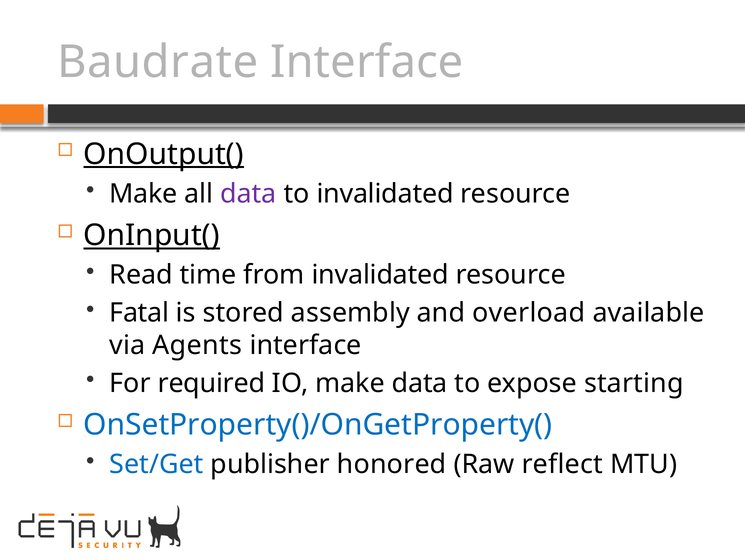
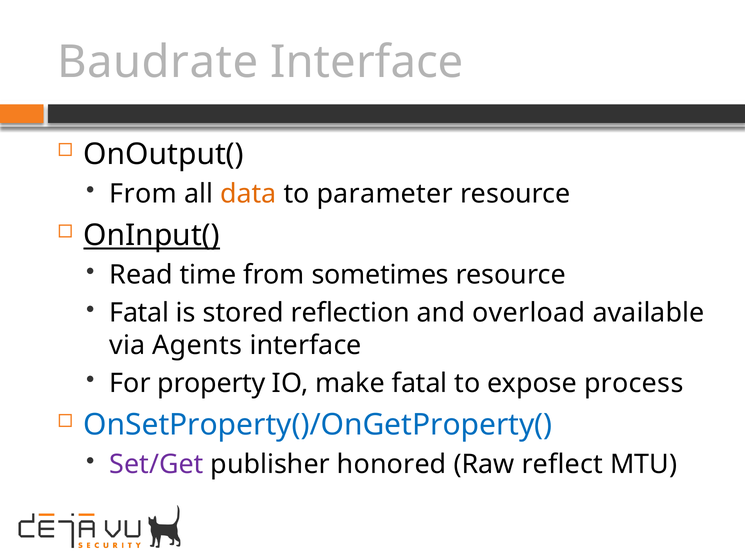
OnOutput( underline: present -> none
Make at (143, 194): Make -> From
data at (248, 194) colour: purple -> orange
to invalidated: invalidated -> parameter
from invalidated: invalidated -> sometimes
assembly: assembly -> reflection
required: required -> property
make data: data -> fatal
starting: starting -> process
Set/Get colour: blue -> purple
